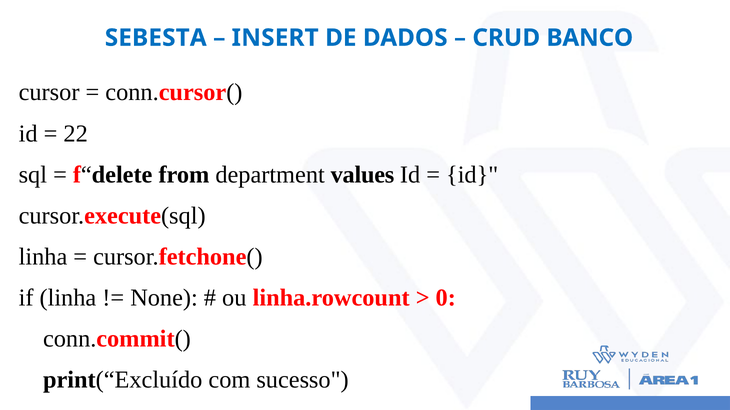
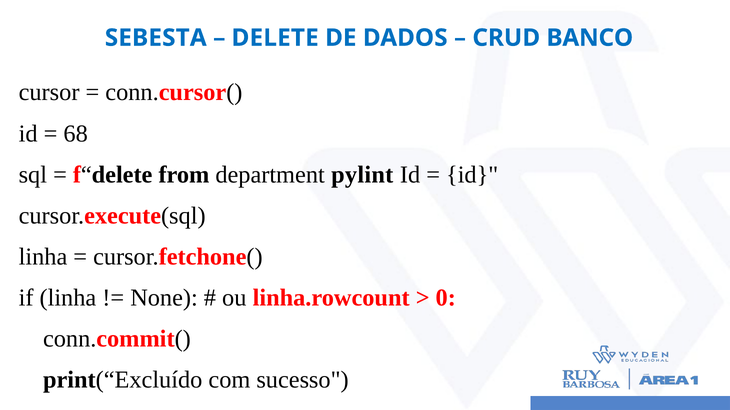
INSERT: INSERT -> DELETE
22: 22 -> 68
values: values -> pylint
